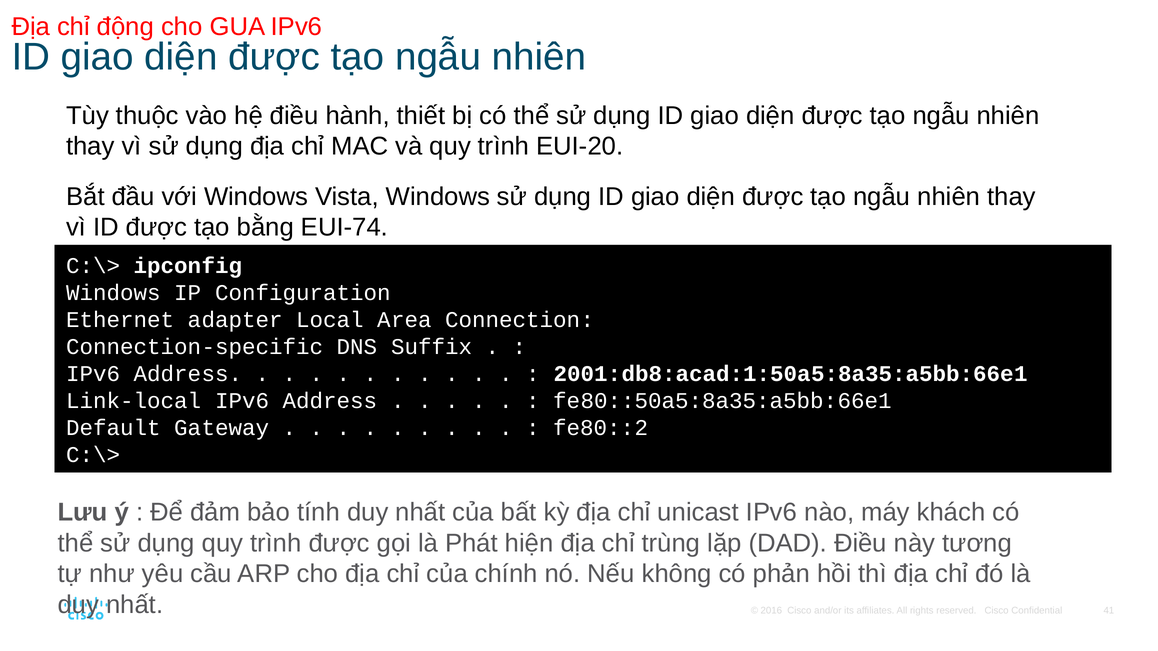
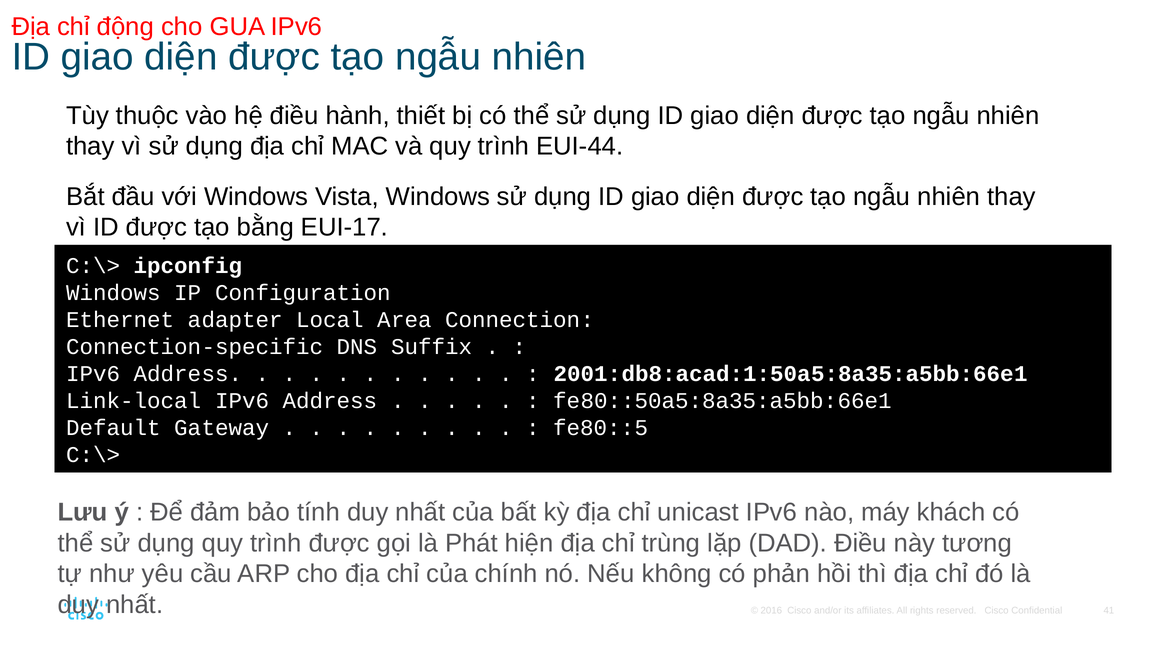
EUI-20: EUI-20 -> EUI-44
EUI-74: EUI-74 -> EUI-17
fe80::2: fe80::2 -> fe80::5
